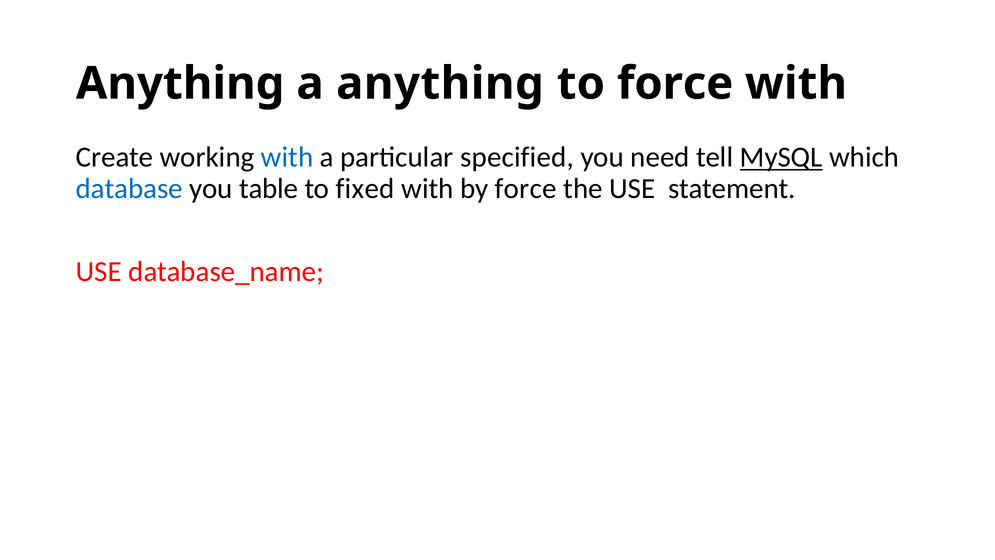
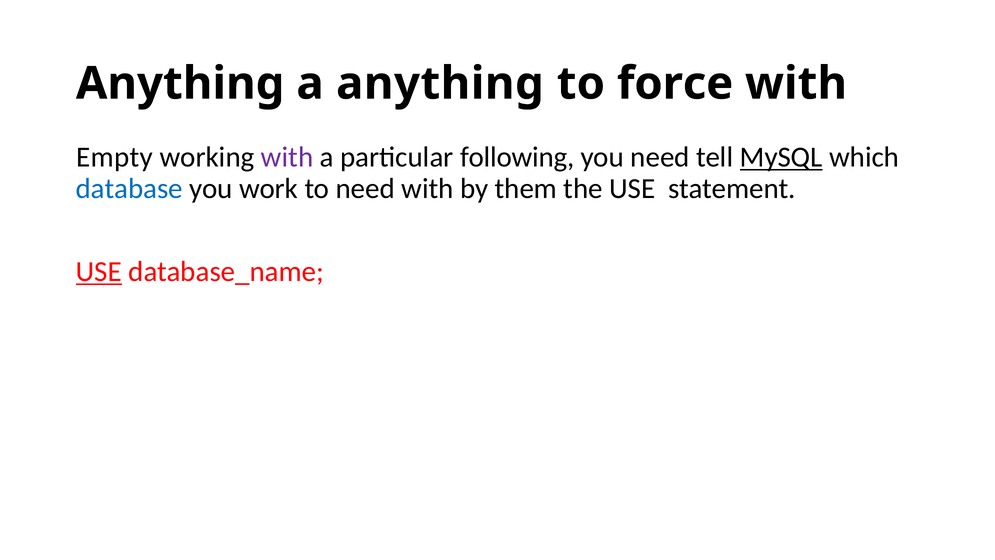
Create: Create -> Empty
with at (287, 157) colour: blue -> purple
specified: specified -> following
table: table -> work
to fixed: fixed -> need
by force: force -> them
USE at (99, 272) underline: none -> present
